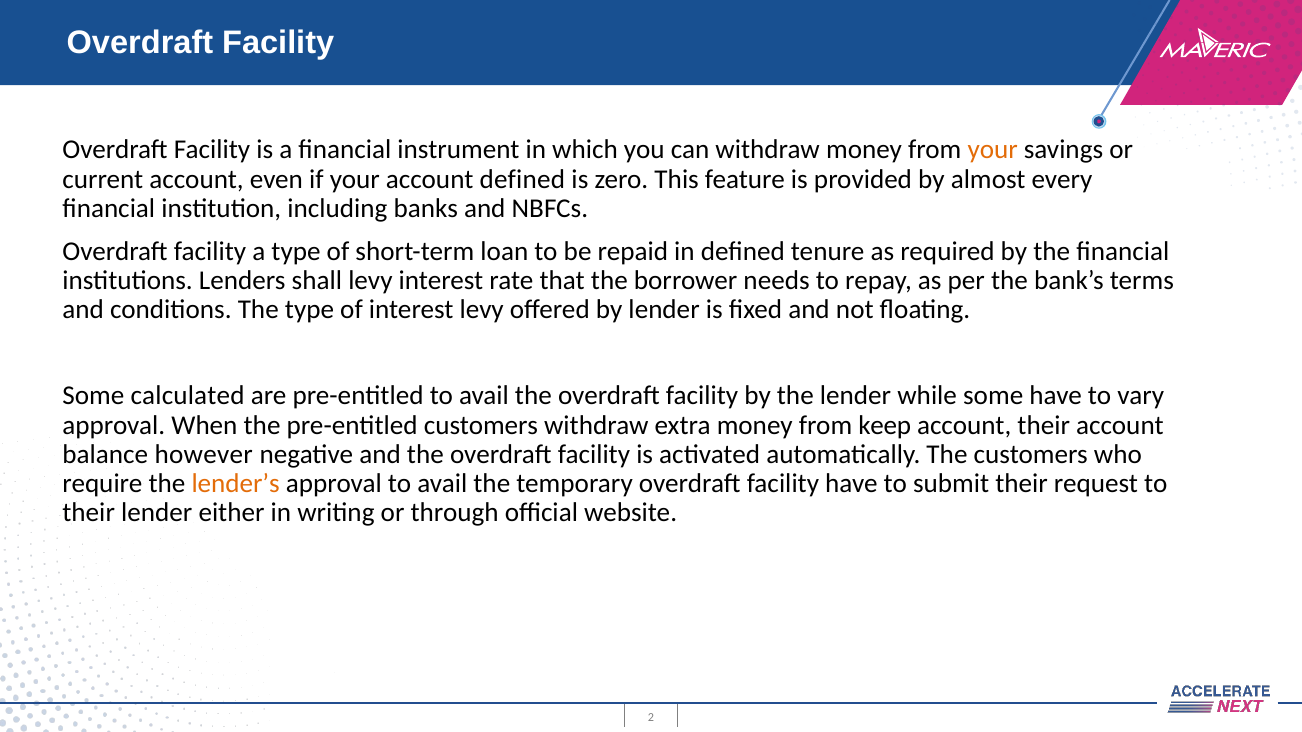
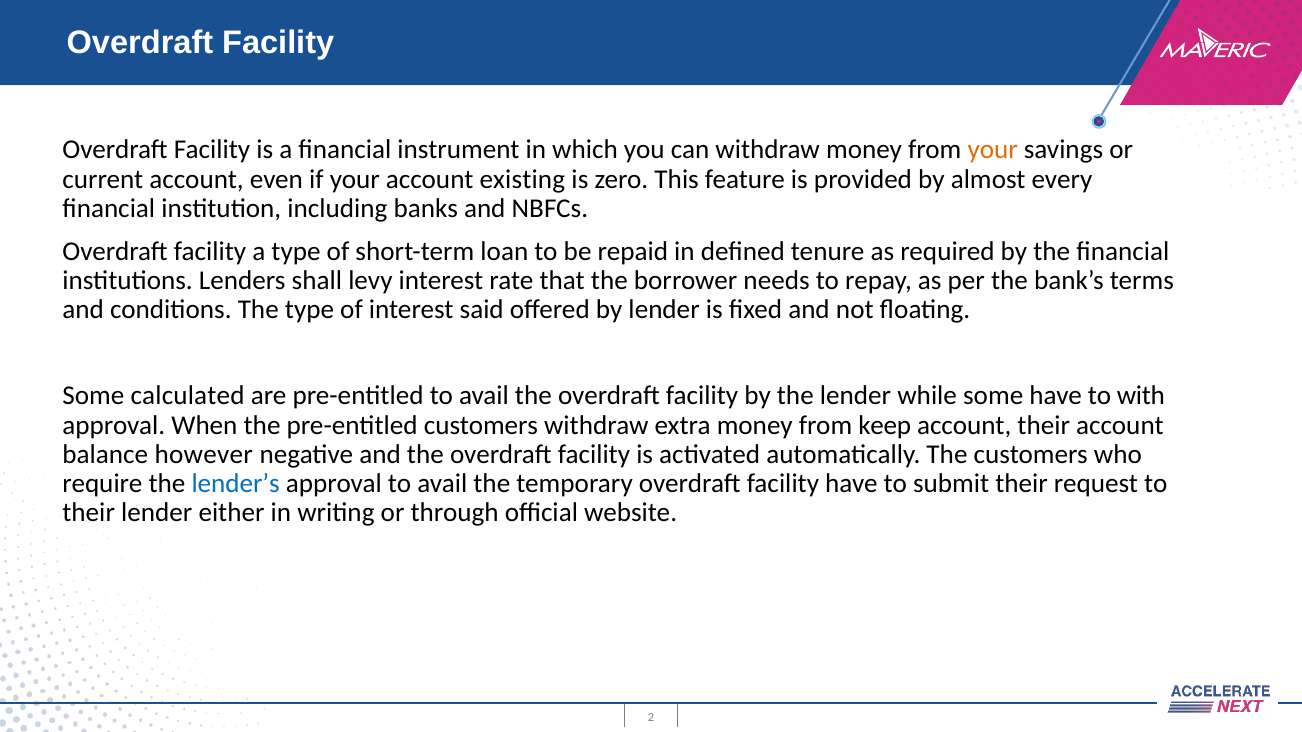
account defined: defined -> existing
interest levy: levy -> said
vary: vary -> with
lender’s colour: orange -> blue
